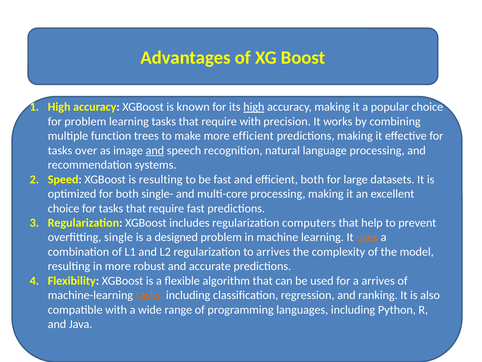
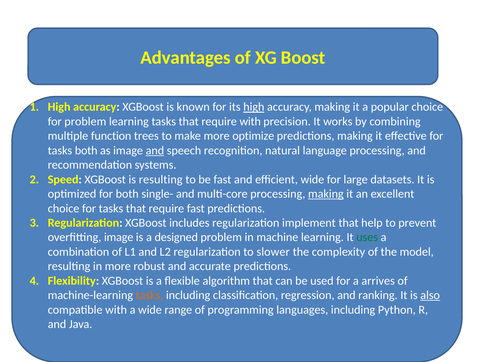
more efficient: efficient -> optimize
tasks over: over -> both
efficient both: both -> wide
making at (326, 194) underline: none -> present
computers: computers -> implement
overfitting single: single -> image
uses colour: orange -> green
to arrives: arrives -> slower
also underline: none -> present
